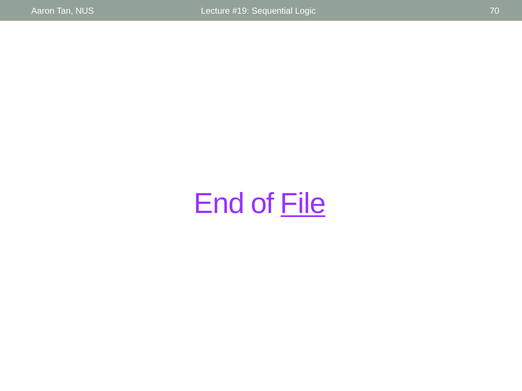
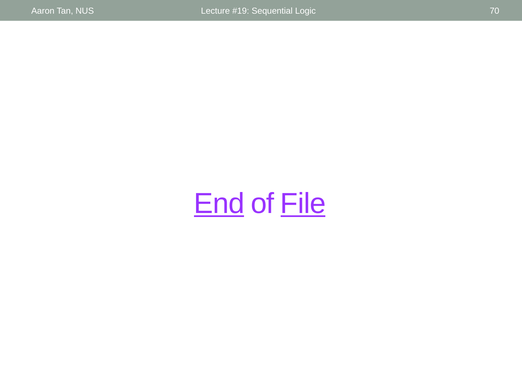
End underline: none -> present
